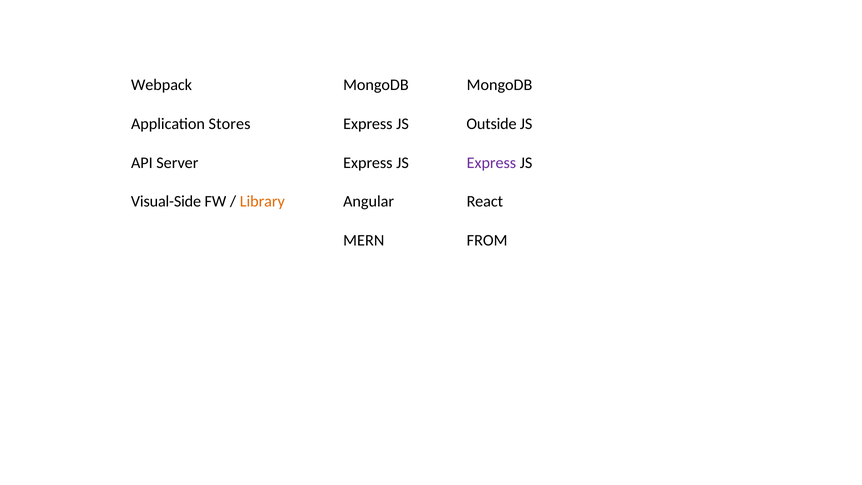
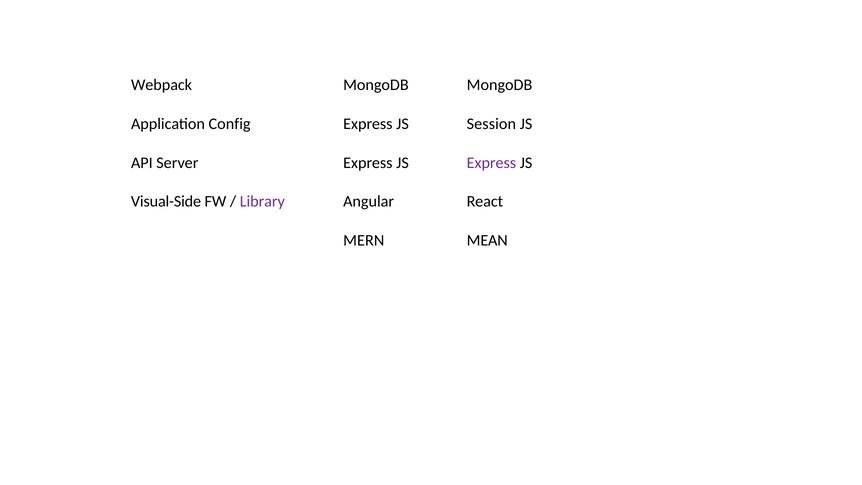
Stores: Stores -> Config
Outside: Outside -> Session
Library colour: orange -> purple
FROM: FROM -> MEAN
